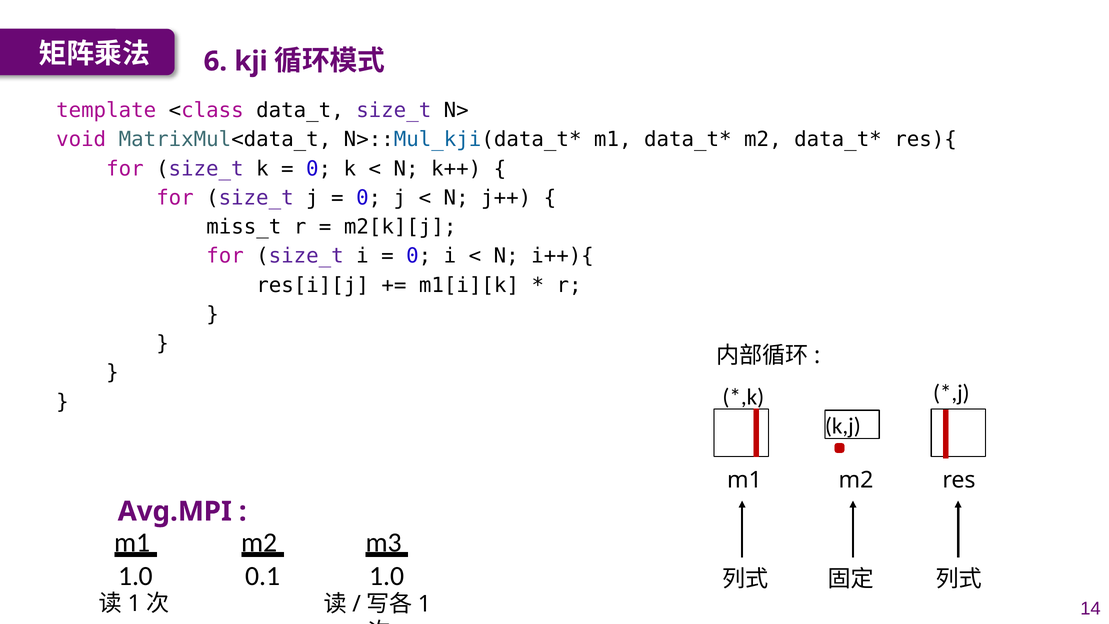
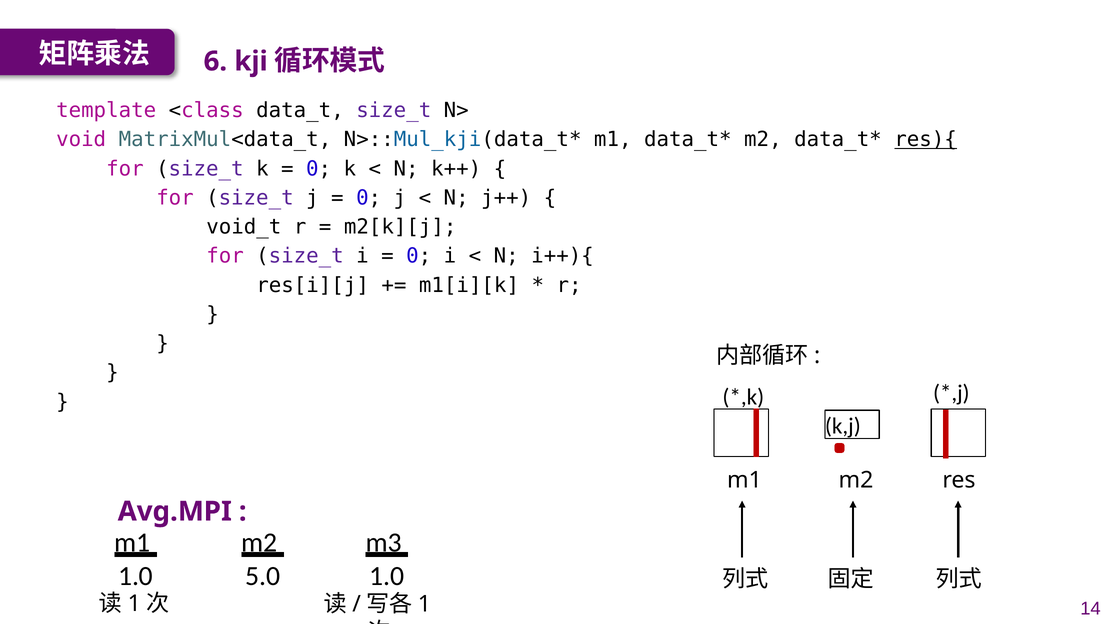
res){ underline: none -> present
miss_t: miss_t -> void_t
0.1: 0.1 -> 5.0
